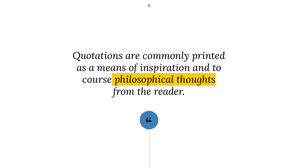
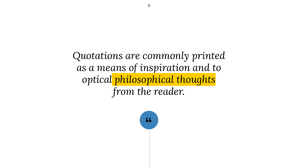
course: course -> optical
